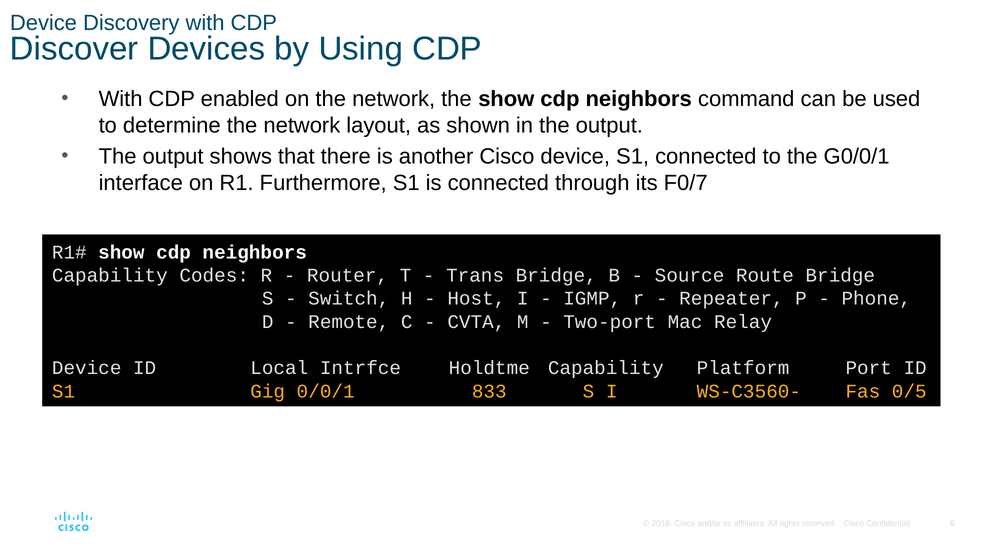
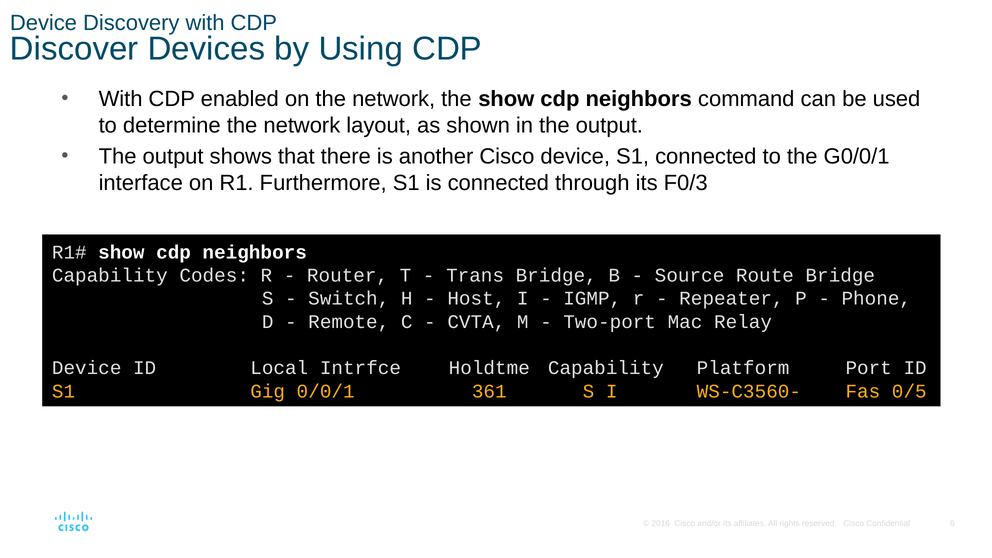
F0/7: F0/7 -> F0/3
833: 833 -> 361
